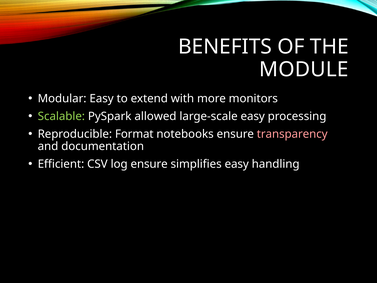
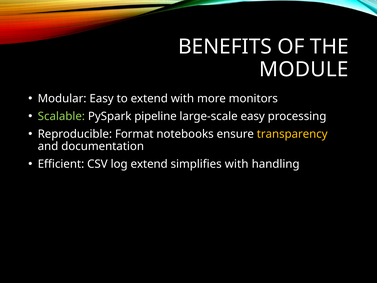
allowed: allowed -> pipeline
transparency colour: pink -> yellow
log ensure: ensure -> extend
simplifies easy: easy -> with
